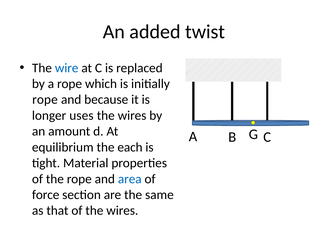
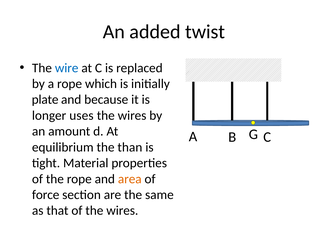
rope at (45, 100): rope -> plate
each: each -> than
area colour: blue -> orange
